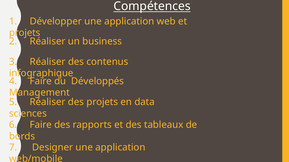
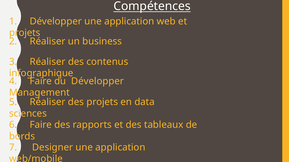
du Développés: Développés -> Développer
